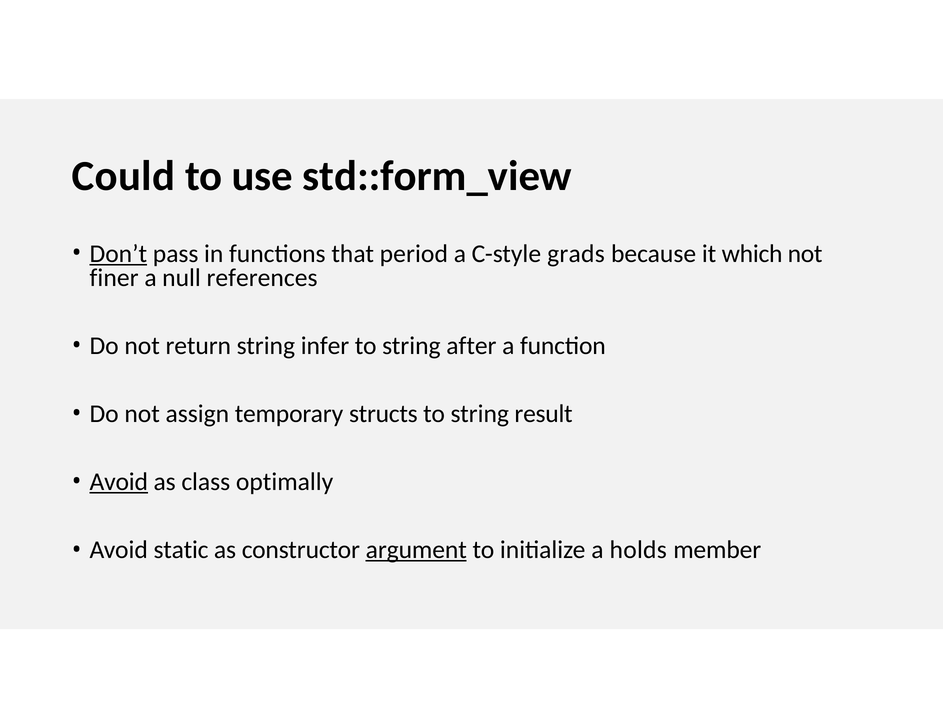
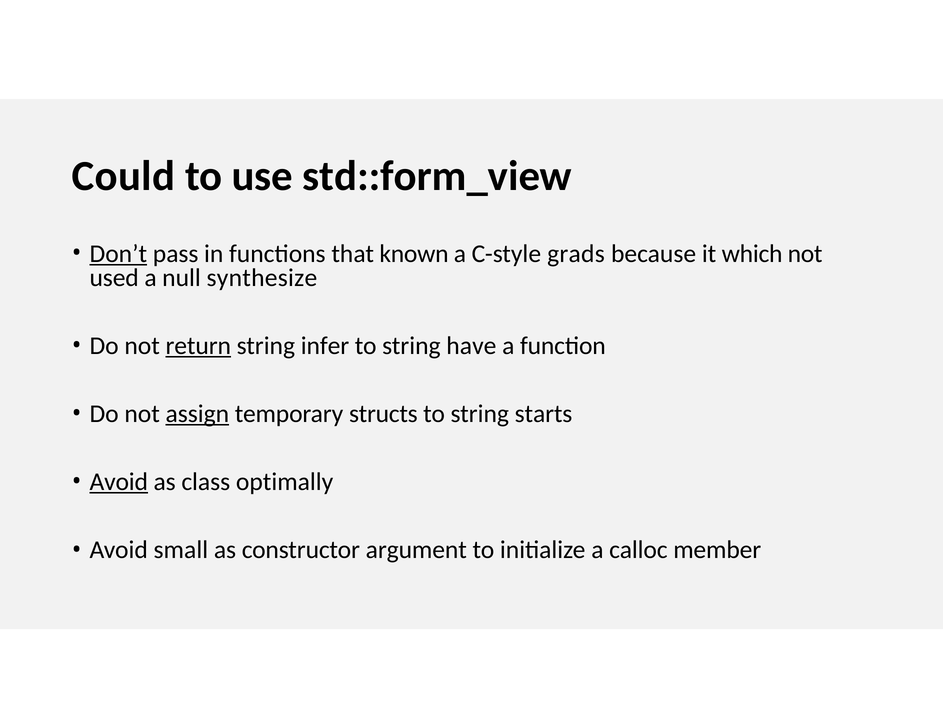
period: period -> known
finer: finer -> used
references: references -> synthesize
return underline: none -> present
after: after -> have
assign underline: none -> present
result: result -> starts
static: static -> small
argument underline: present -> none
holds: holds -> calloc
